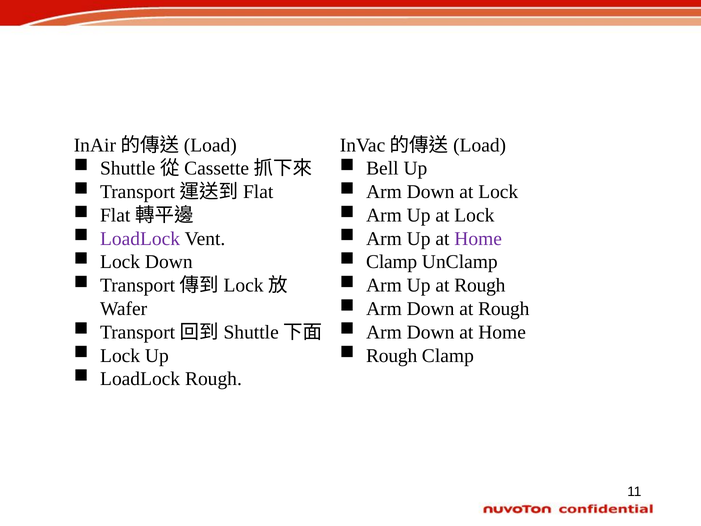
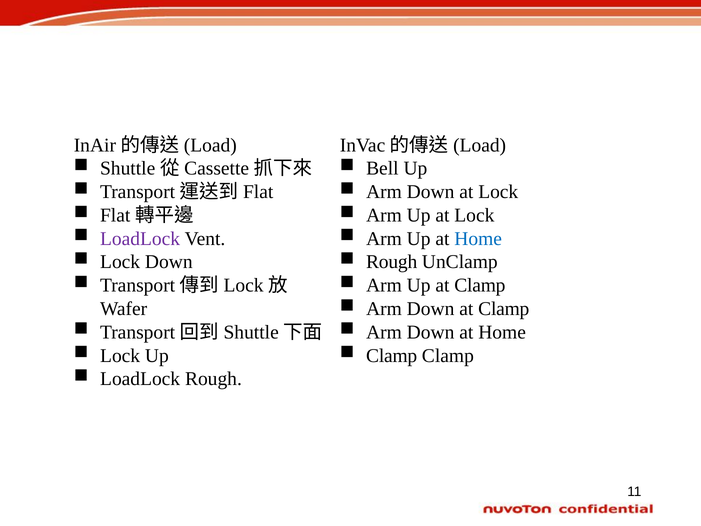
Home at (478, 239) colour: purple -> blue
Clamp at (392, 262): Clamp -> Rough
Up at Rough: Rough -> Clamp
Down at Rough: Rough -> Clamp
Rough at (392, 355): Rough -> Clamp
